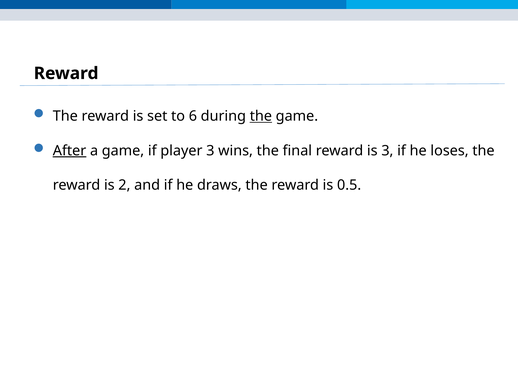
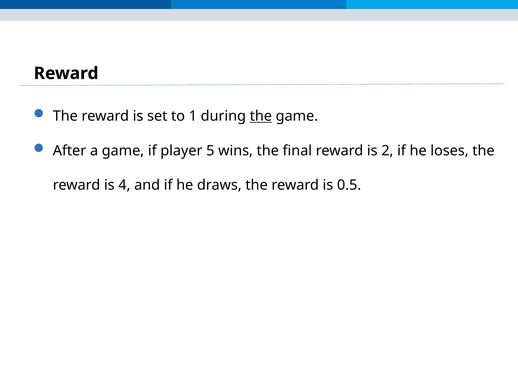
6: 6 -> 1
After underline: present -> none
player 3: 3 -> 5
is 3: 3 -> 2
2: 2 -> 4
